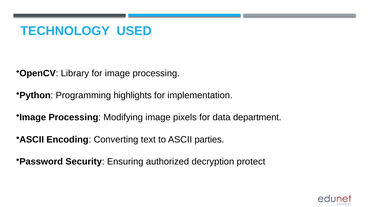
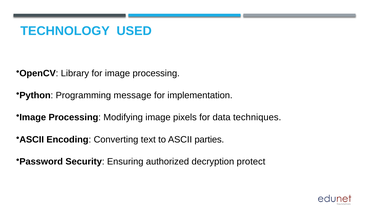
highlights: highlights -> message
department: department -> techniques
